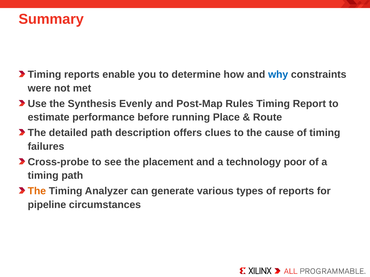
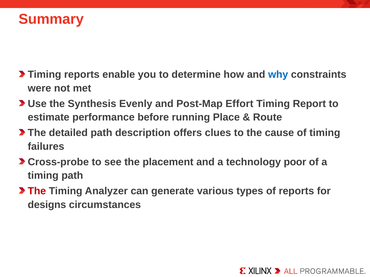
Rules: Rules -> Effort
The at (37, 191) colour: orange -> red
pipeline: pipeline -> designs
